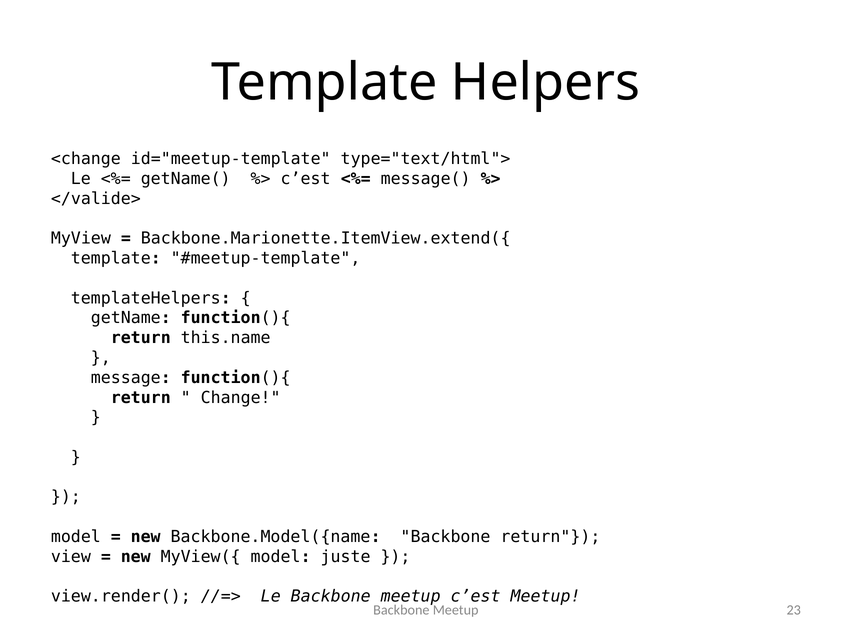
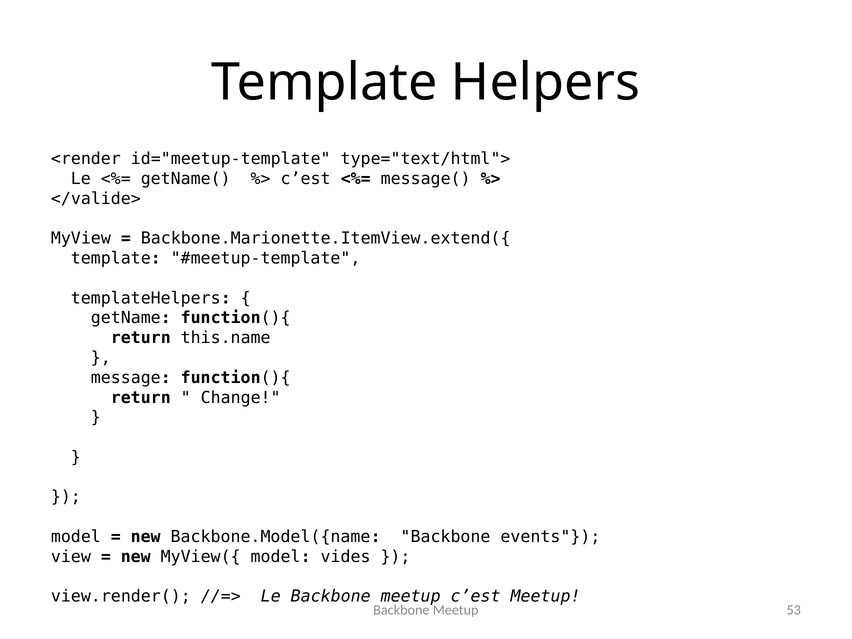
<change: <change -> <render
Backbone return: return -> events
juste: juste -> vides
23: 23 -> 53
